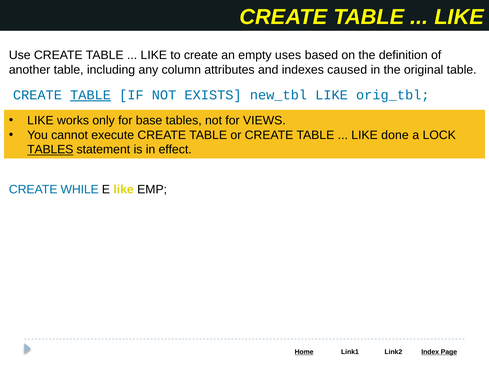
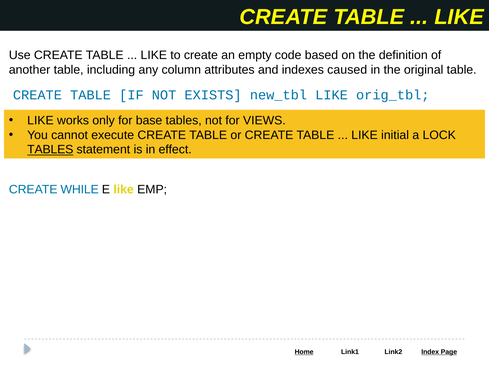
uses: uses -> code
TABLE at (91, 95) underline: present -> none
done: done -> initial
